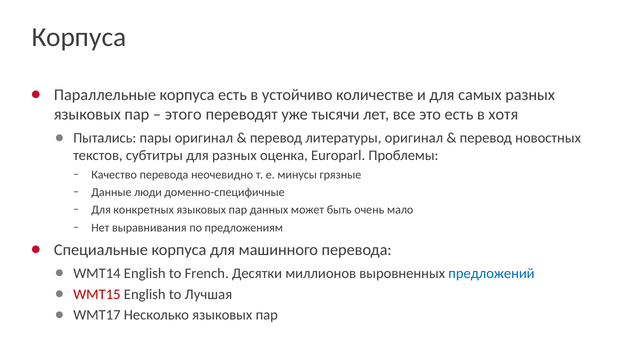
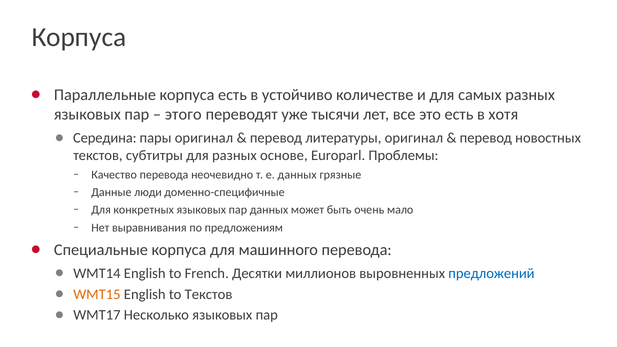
Пытались: Пытались -> Середина
оценка: оценка -> основе
е минусы: минусы -> данных
WMT15 colour: red -> orange
to Лучшая: Лучшая -> Текстов
